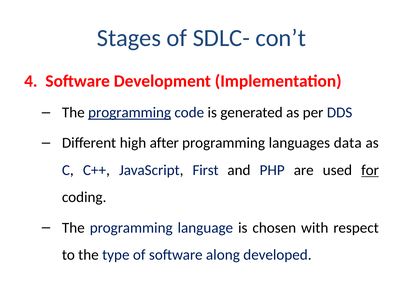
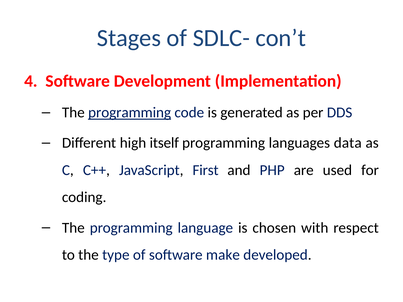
after: after -> itself
for underline: present -> none
along: along -> make
